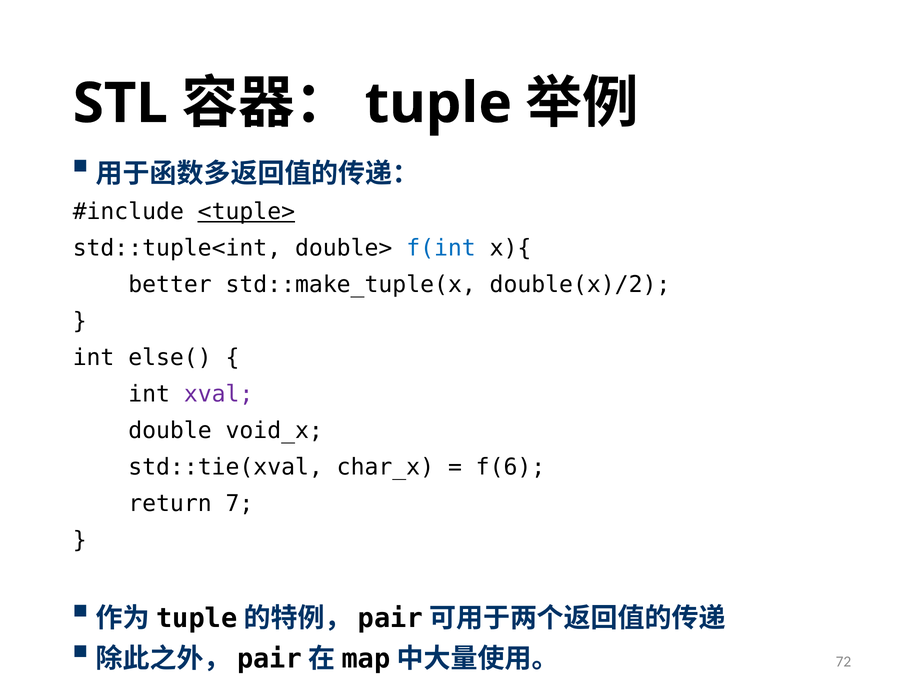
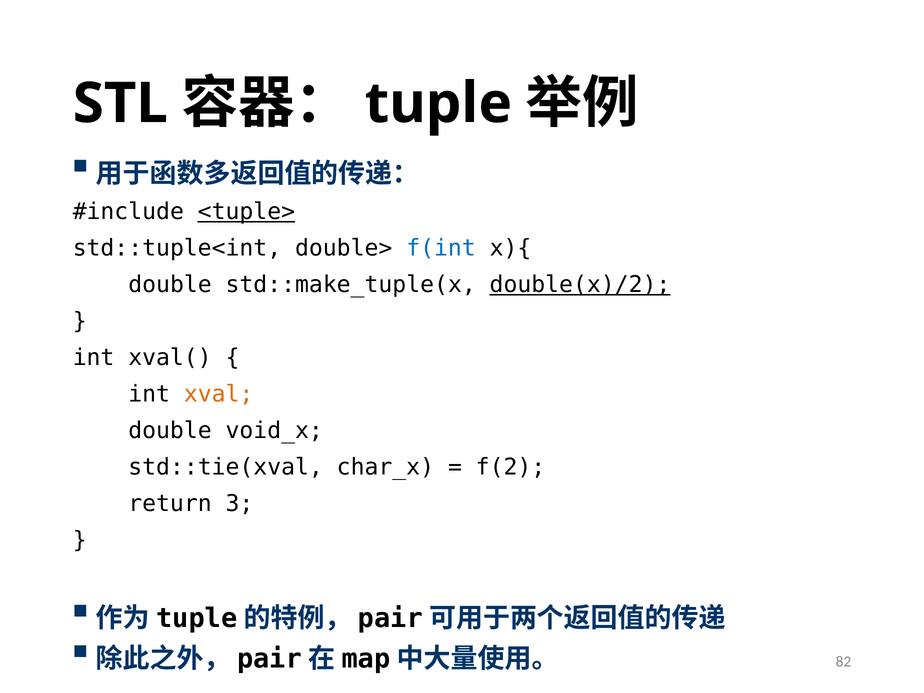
better at (170, 285): better -> double
double(x)/2 underline: none -> present
else(: else( -> xval(
xval colour: purple -> orange
f(6: f(6 -> f(2
7: 7 -> 3
72: 72 -> 82
